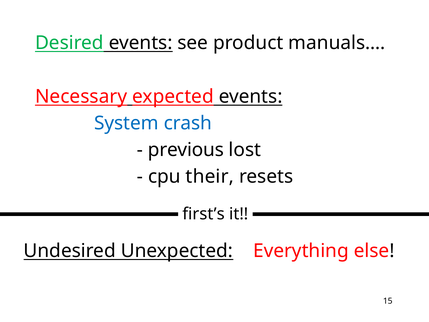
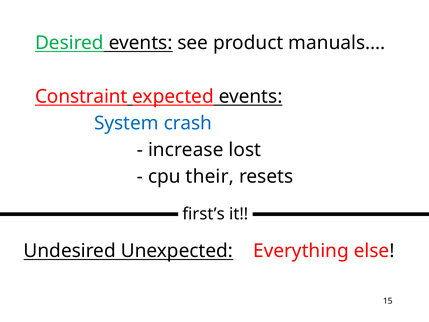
Necessary: Necessary -> Constraint
previous: previous -> increase
